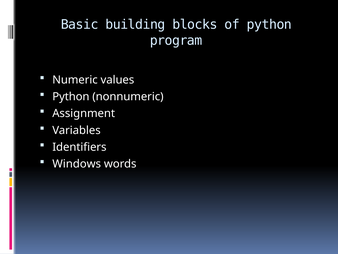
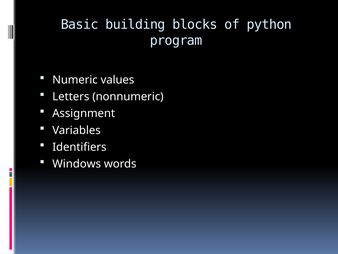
Python at (71, 96): Python -> Letters
